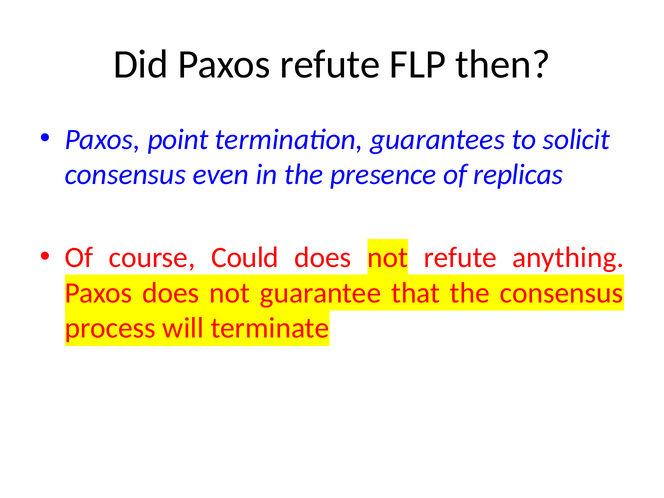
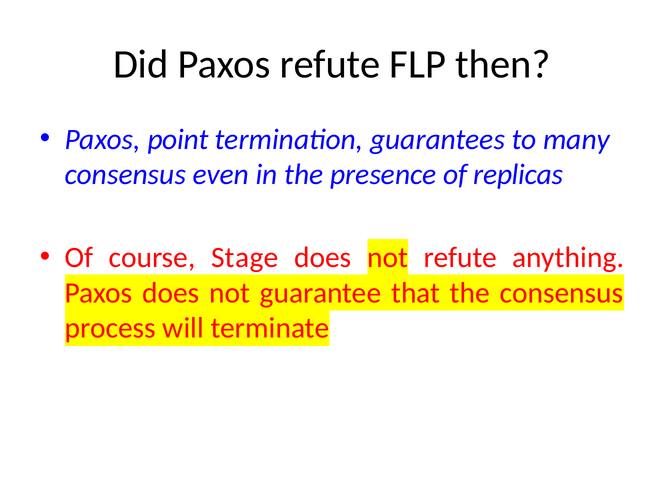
solicit: solicit -> many
Could: Could -> Stage
